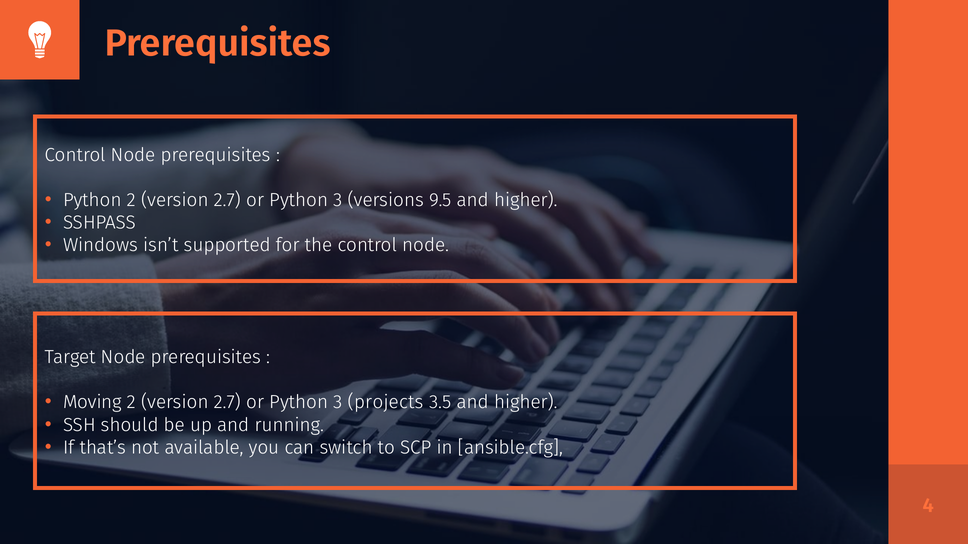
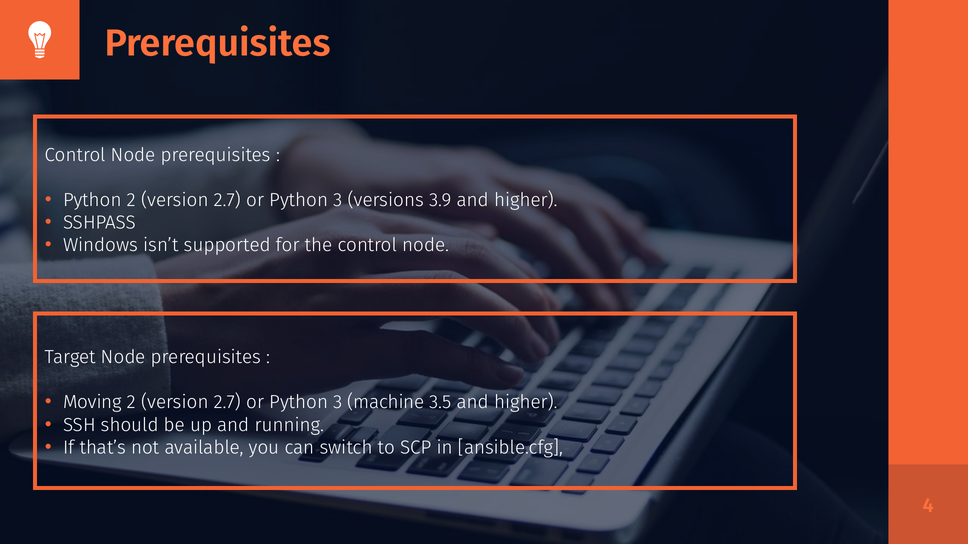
9.5: 9.5 -> 3.9
projects: projects -> machine
